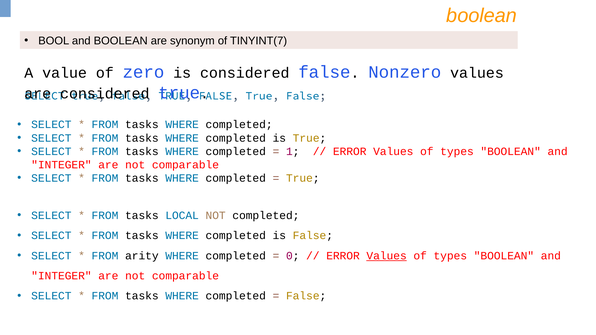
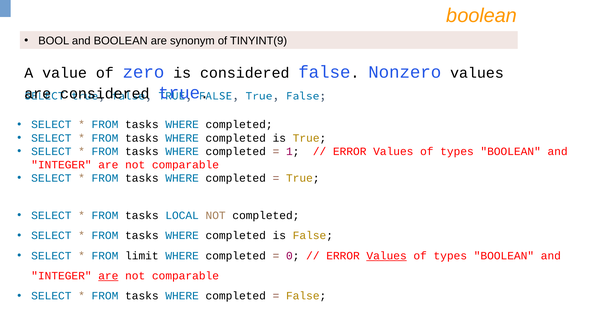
TINYINT(7: TINYINT(7 -> TINYINT(9
arity: arity -> limit
are at (108, 276) underline: none -> present
